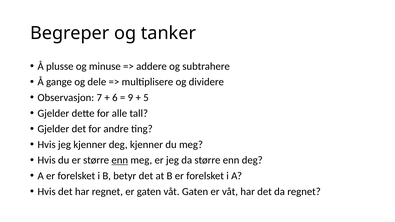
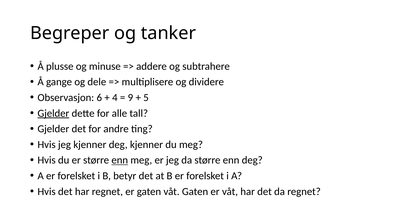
7: 7 -> 6
6: 6 -> 4
Gjelder at (53, 113) underline: none -> present
